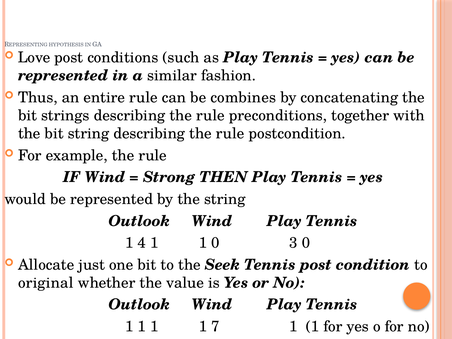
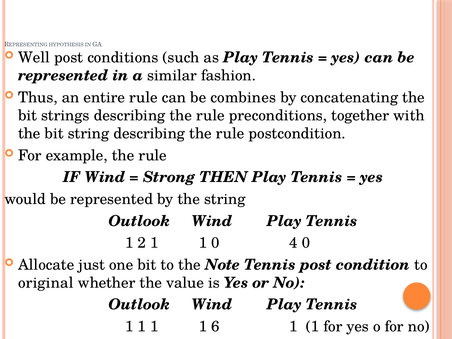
Love: Love -> Well
4: 4 -> 2
3: 3 -> 4
Seek: Seek -> Note
7: 7 -> 6
